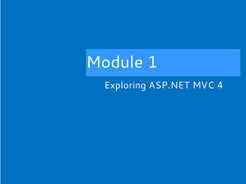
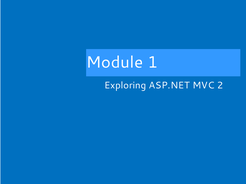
4: 4 -> 2
